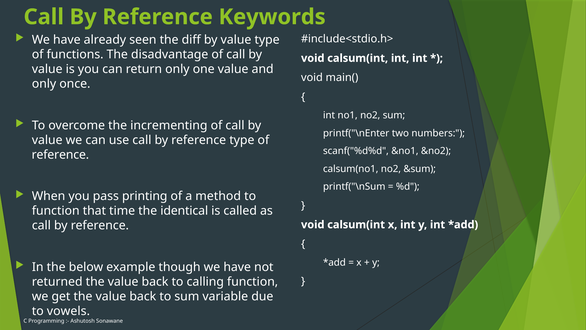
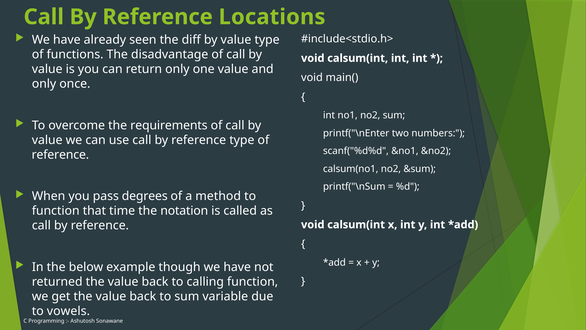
Keywords: Keywords -> Locations
incrementing: incrementing -> requirements
printing: printing -> degrees
identical: identical -> notation
